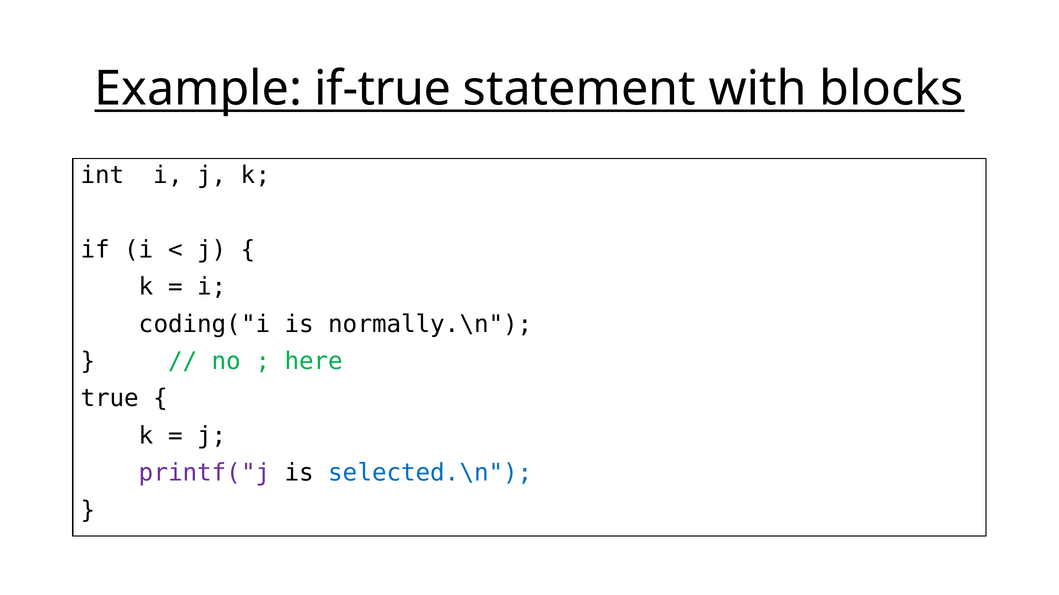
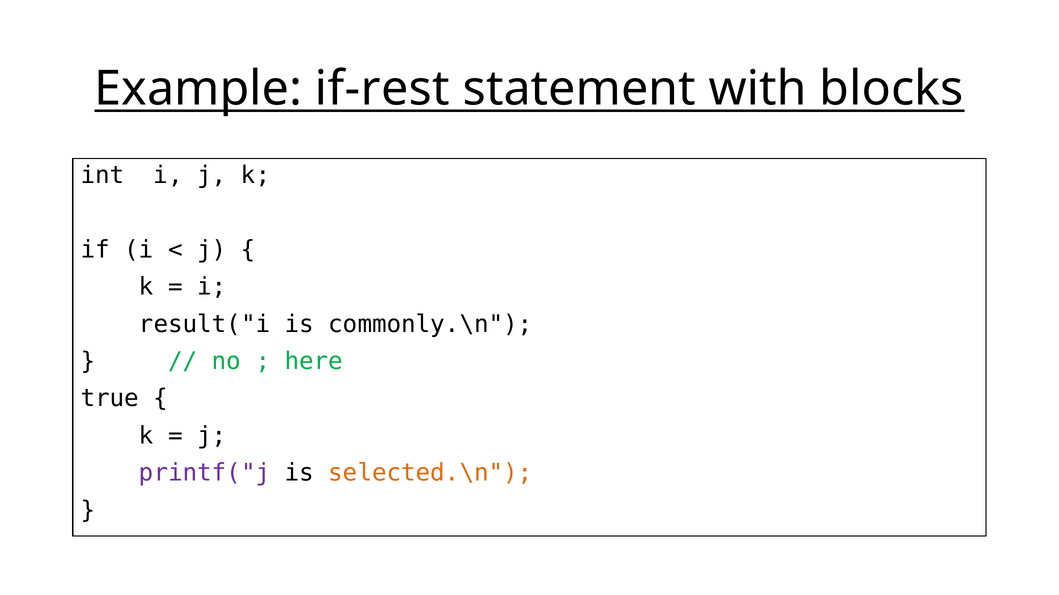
if-true: if-true -> if-rest
coding("i: coding("i -> result("i
normally.\n: normally.\n -> commonly.\n
selected.\n colour: blue -> orange
